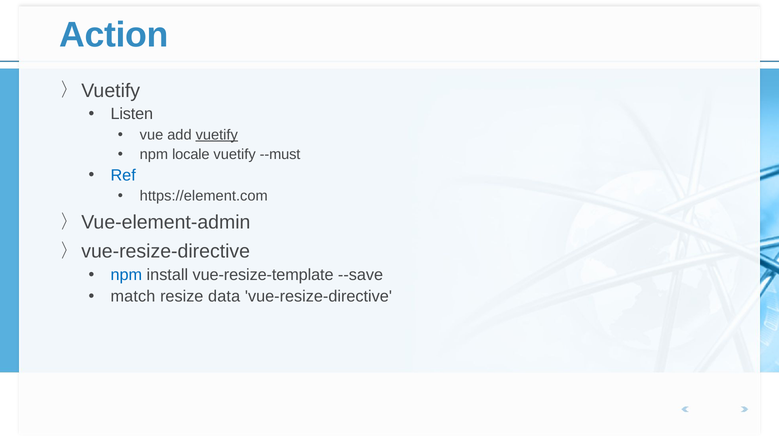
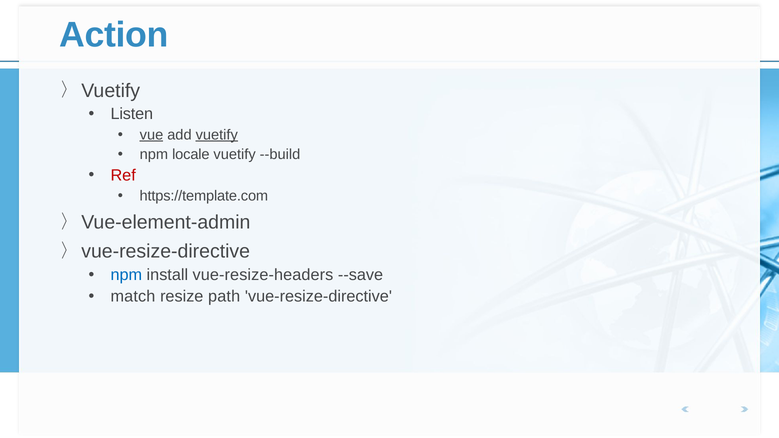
vue underline: none -> present
--must: --must -> --build
Ref colour: blue -> red
https://element.com: https://element.com -> https://template.com
vue-resize-template: vue-resize-template -> vue-resize-headers
data: data -> path
